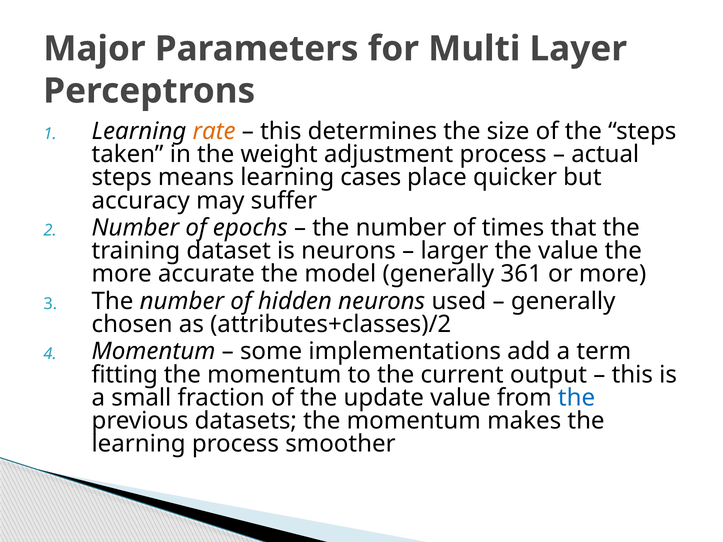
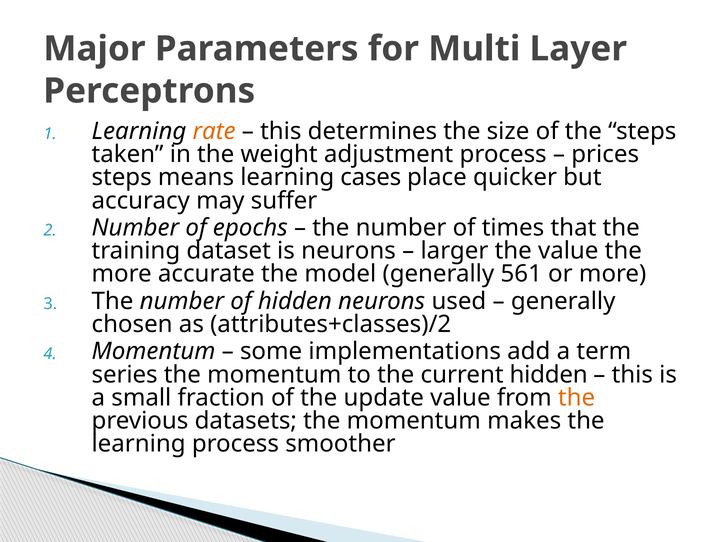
actual: actual -> prices
361: 361 -> 561
fitting: fitting -> series
current output: output -> hidden
the at (577, 398) colour: blue -> orange
